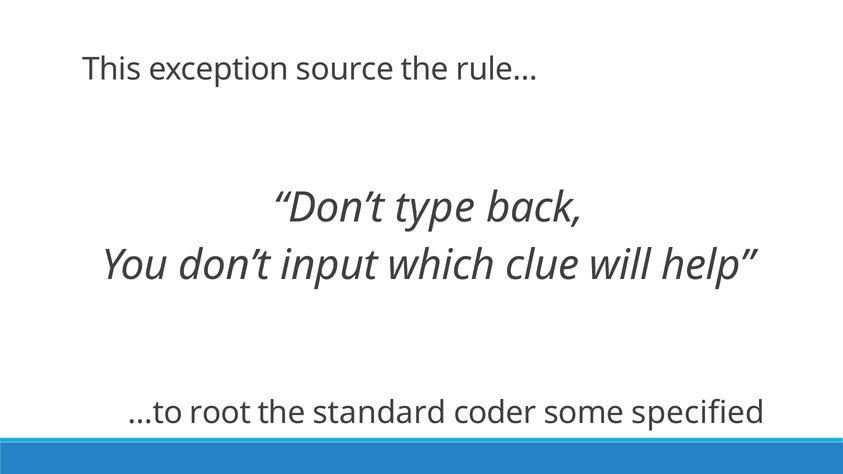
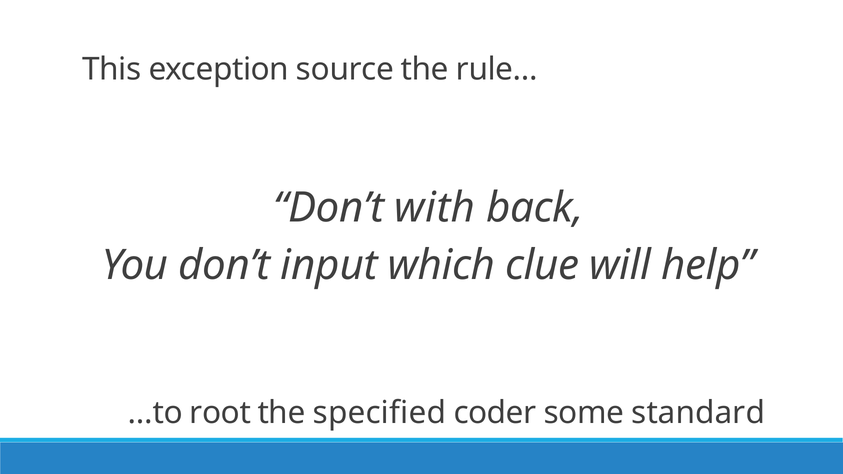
type: type -> with
standard: standard -> specified
specified: specified -> standard
